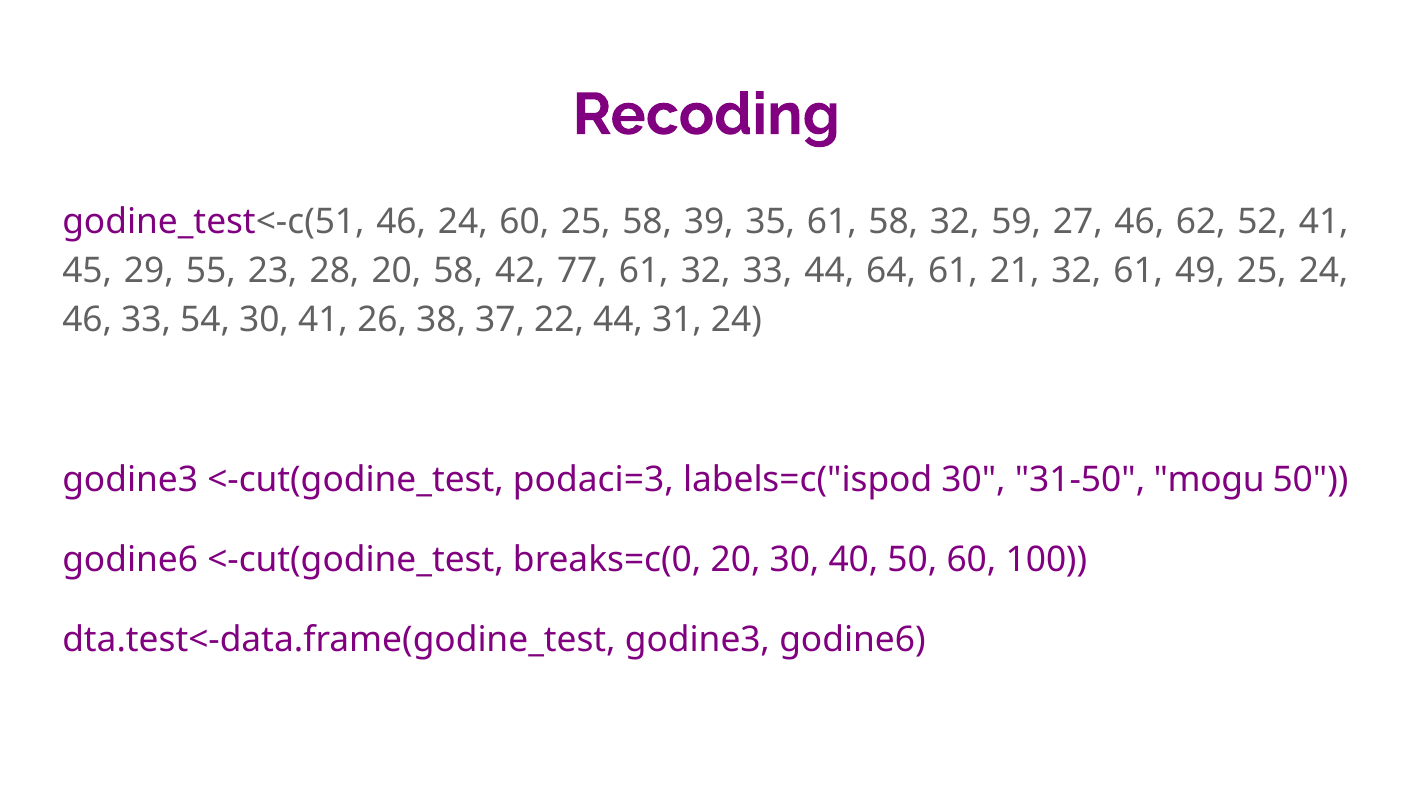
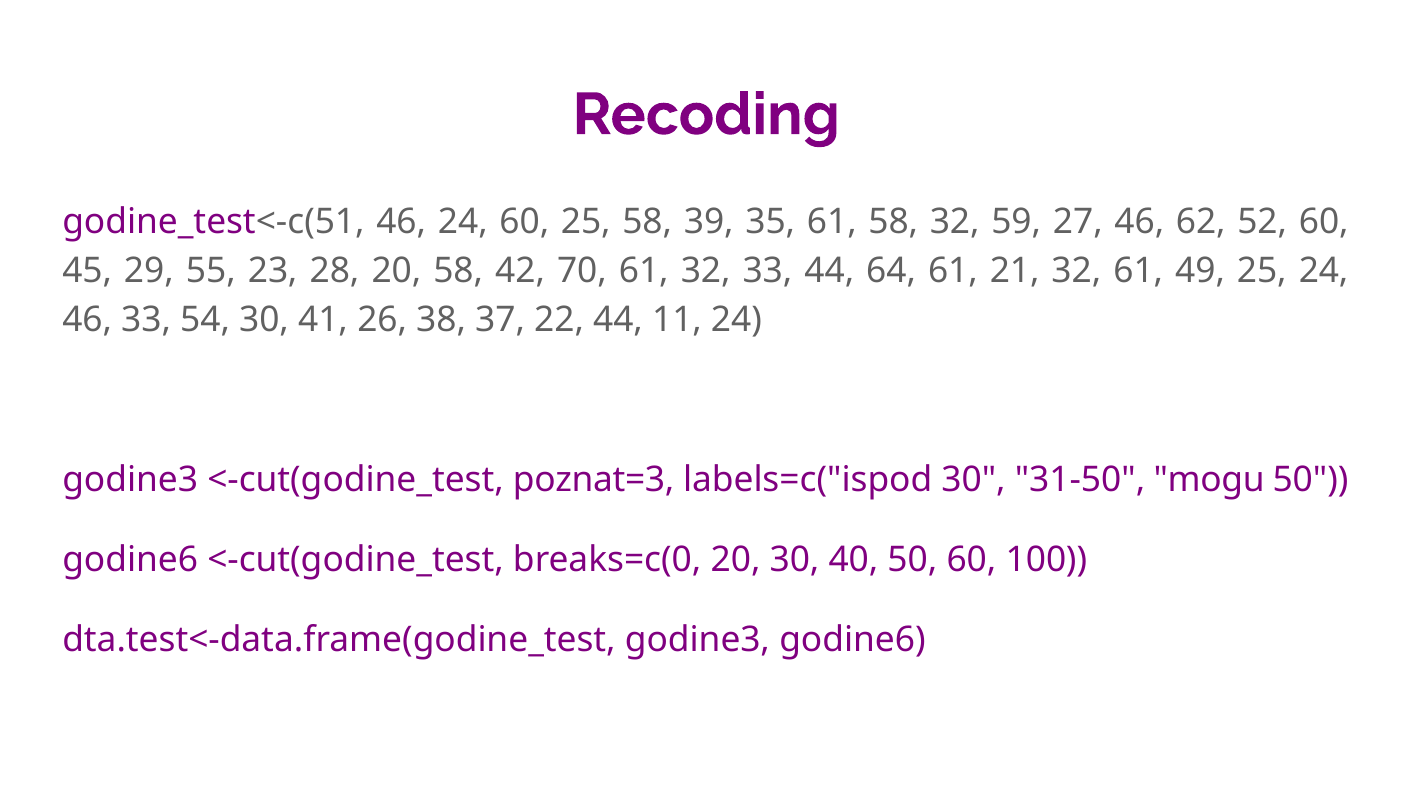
52 41: 41 -> 60
77: 77 -> 70
31: 31 -> 11
podaci=3: podaci=3 -> poznat=3
